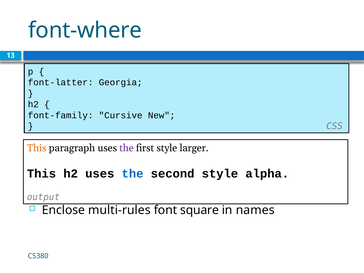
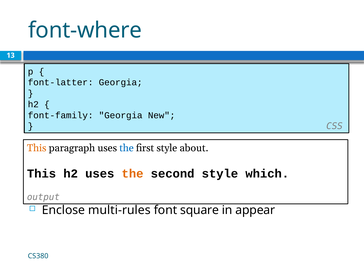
font-family Cursive: Cursive -> Georgia
the at (127, 148) colour: purple -> blue
larger: larger -> about
the at (133, 174) colour: blue -> orange
alpha: alpha -> which
names: names -> appear
